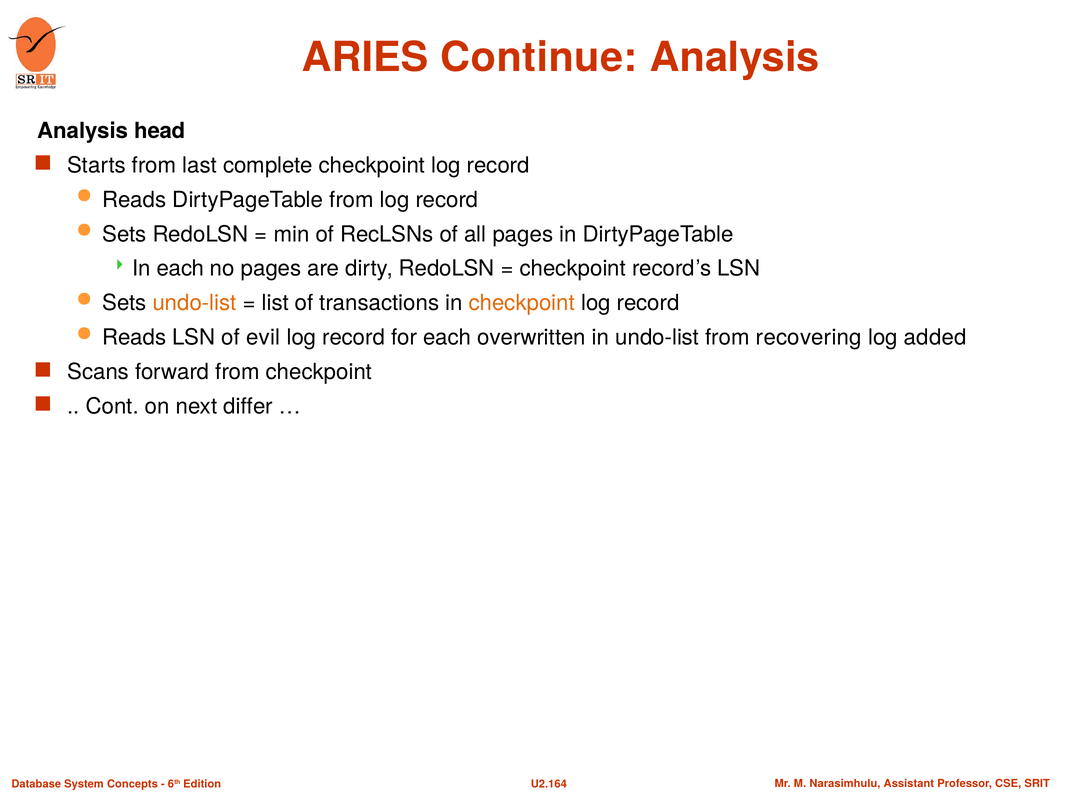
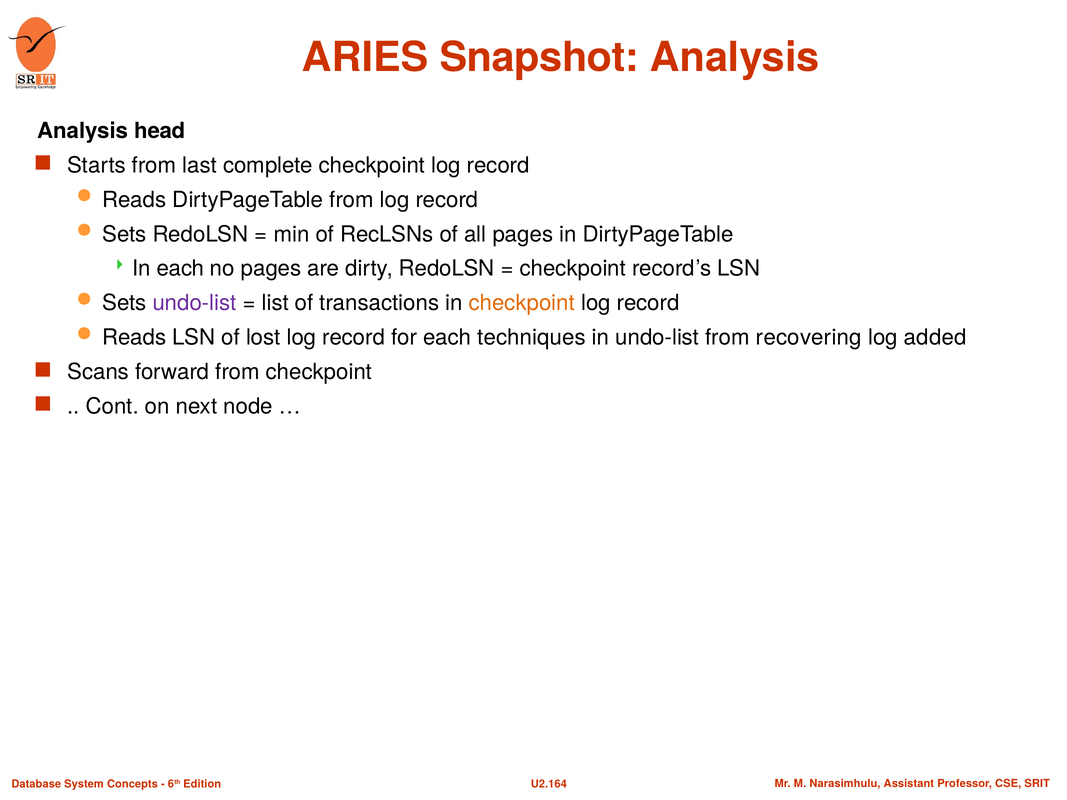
Continue: Continue -> Snapshot
undo-list at (195, 303) colour: orange -> purple
evil: evil -> lost
overwritten: overwritten -> techniques
differ: differ -> node
